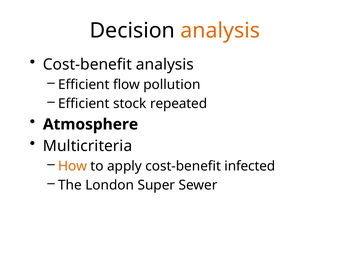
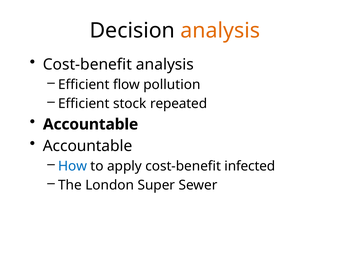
Atmosphere at (91, 125): Atmosphere -> Accountable
Multicriteria at (88, 146): Multicriteria -> Accountable
How colour: orange -> blue
